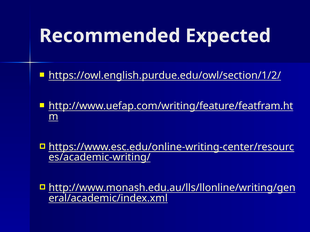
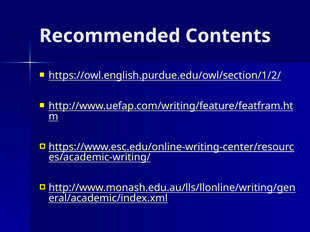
Expected: Expected -> Contents
